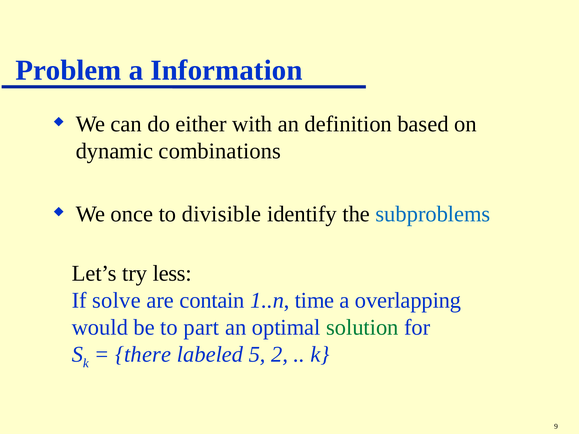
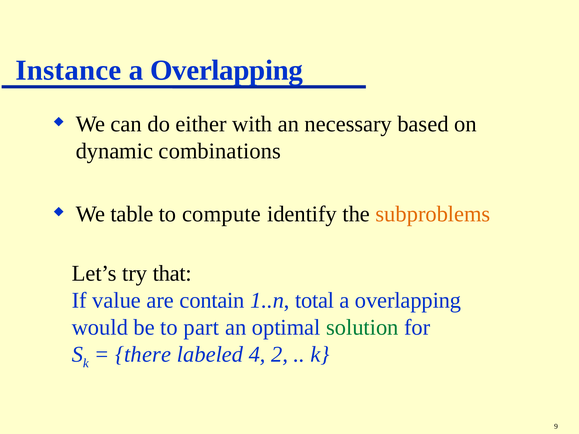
Problem: Problem -> Instance
Information at (226, 70): Information -> Overlapping
definition: definition -> necessary
once: once -> table
divisible: divisible -> compute
subproblems colour: blue -> orange
less: less -> that
solve: solve -> value
time: time -> total
5: 5 -> 4
